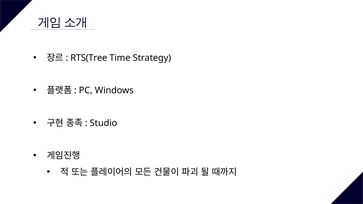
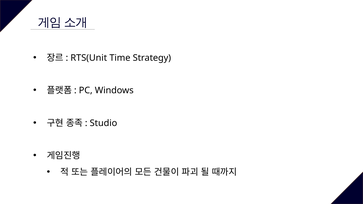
RTS(Tree: RTS(Tree -> RTS(Unit
